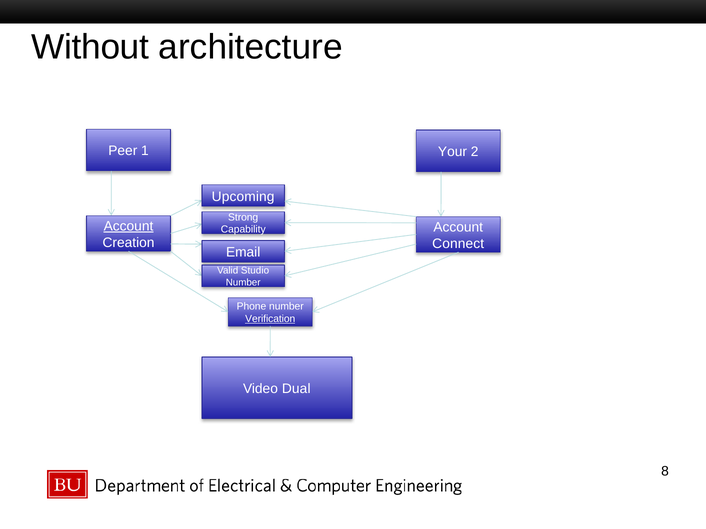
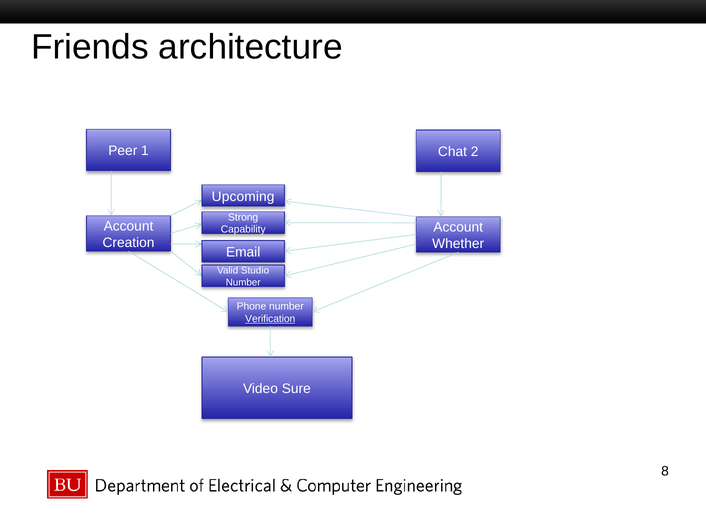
Without: Without -> Friends
Your: Your -> Chat
Account at (129, 226) underline: present -> none
Connect: Connect -> Whether
Dual: Dual -> Sure
